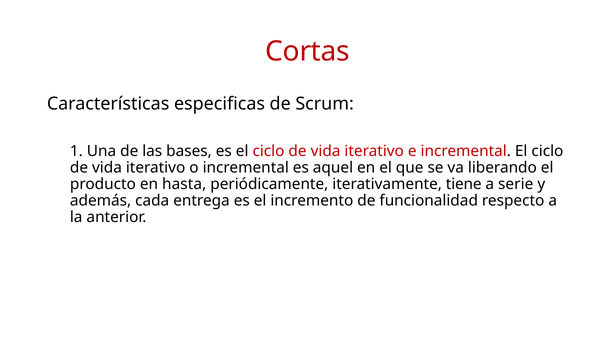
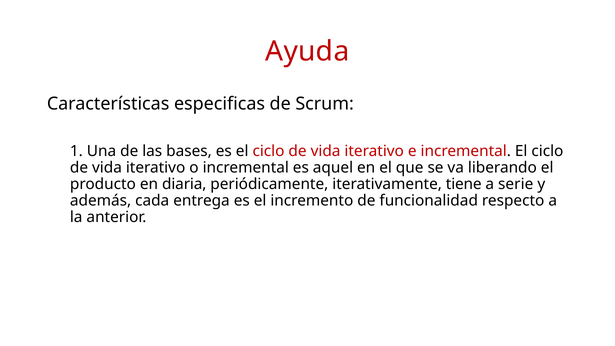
Cortas: Cortas -> Ayuda
hasta: hasta -> diaria
